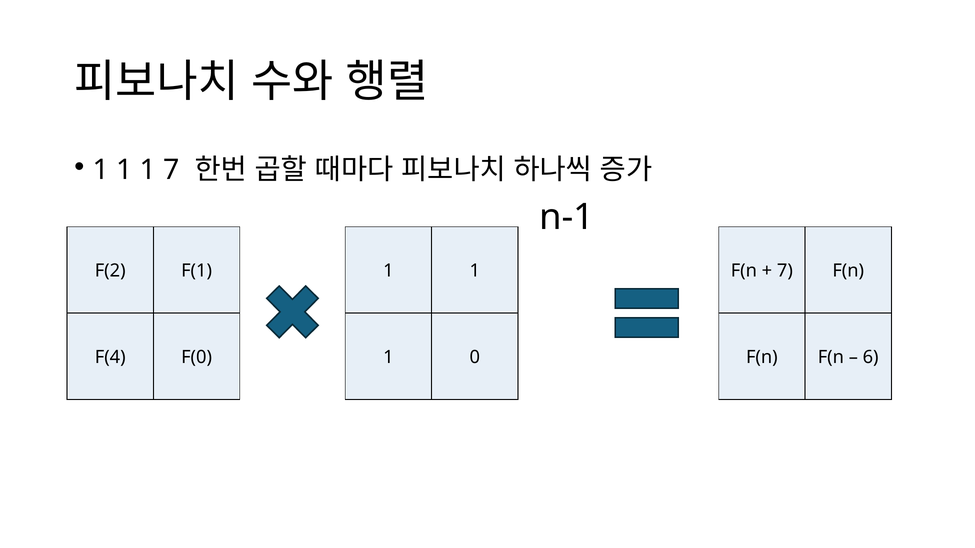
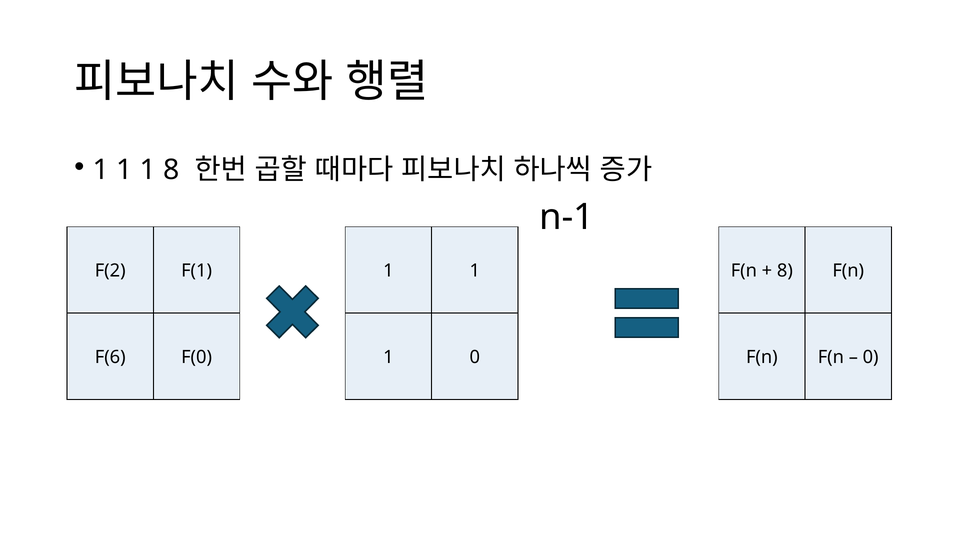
1 7: 7 -> 8
7 at (785, 271): 7 -> 8
F(4: F(4 -> F(6
6 at (871, 358): 6 -> 0
